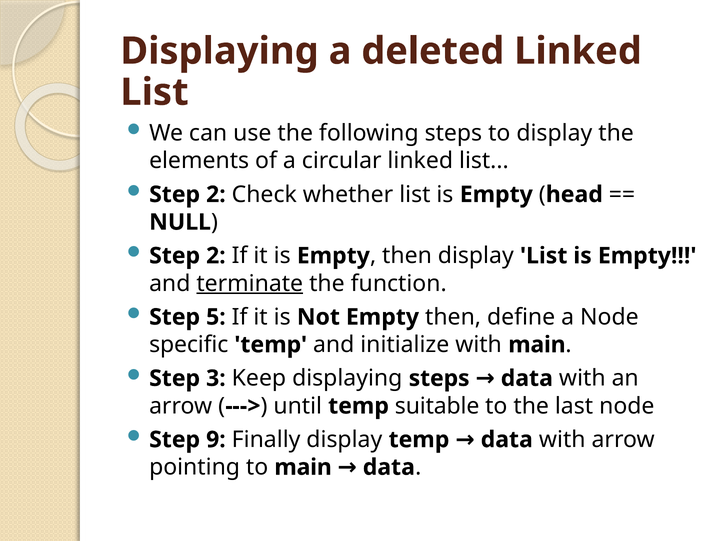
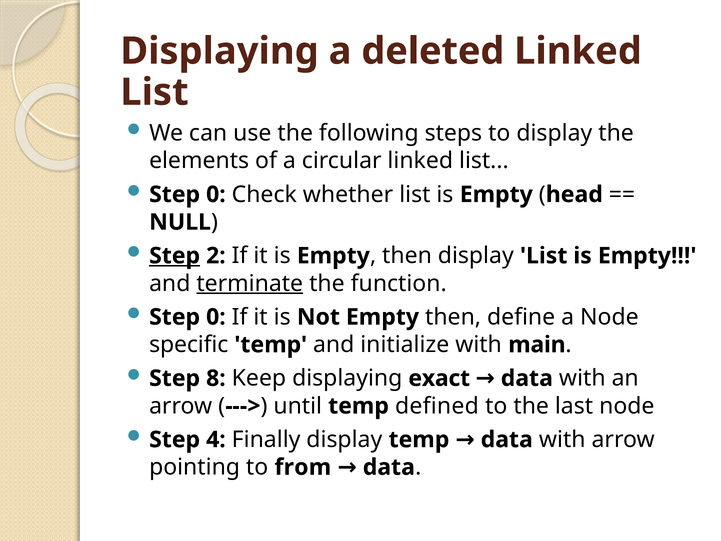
2 at (216, 194): 2 -> 0
Step at (175, 256) underline: none -> present
5 at (216, 317): 5 -> 0
3: 3 -> 8
displaying steps: steps -> exact
suitable: suitable -> defined
9: 9 -> 4
to main: main -> from
